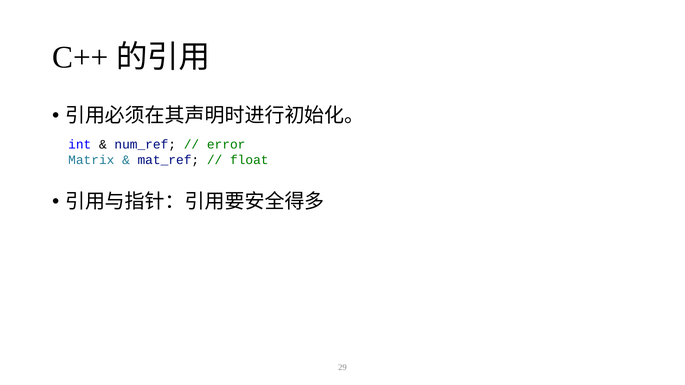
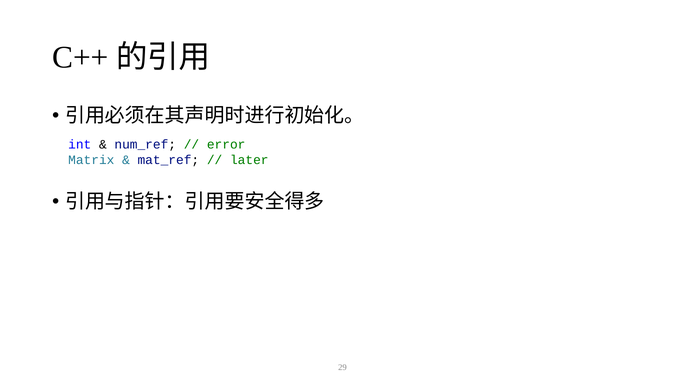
float: float -> later
